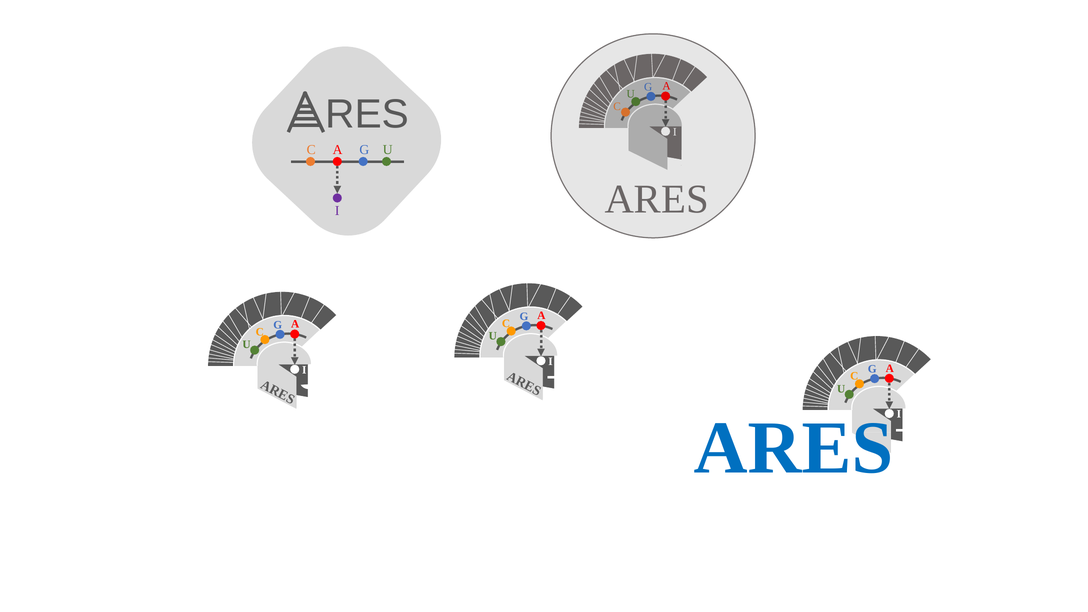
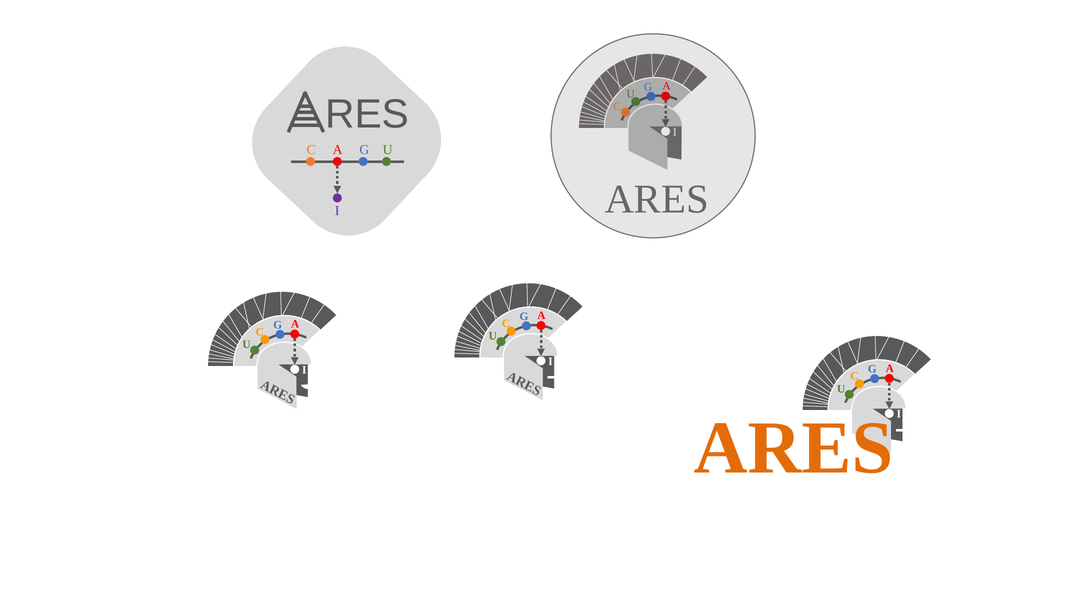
ARES at (794, 448) colour: blue -> orange
